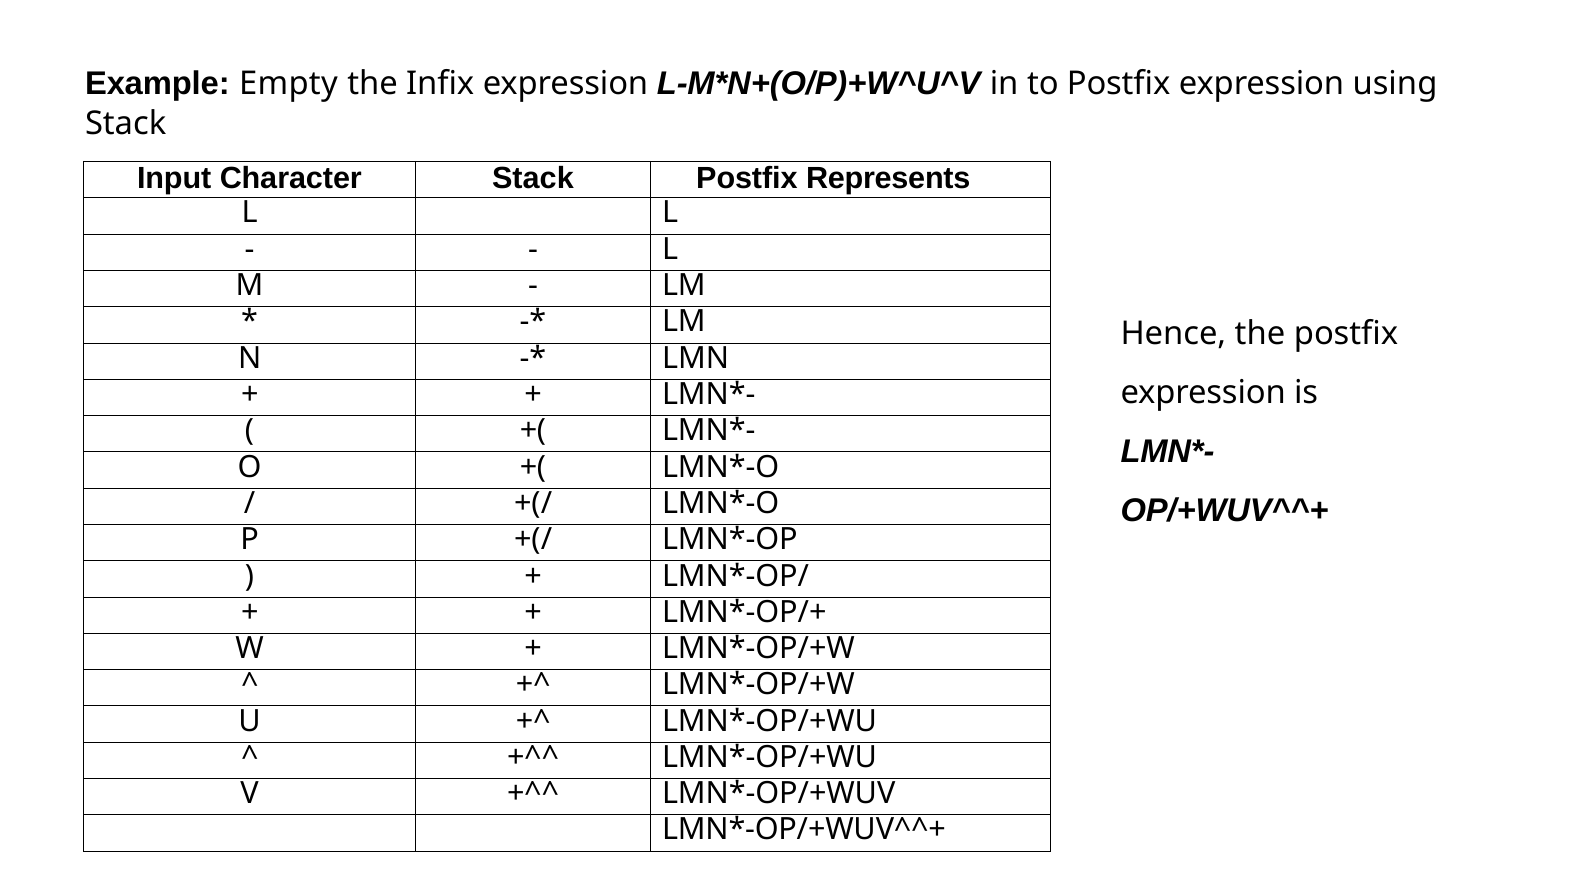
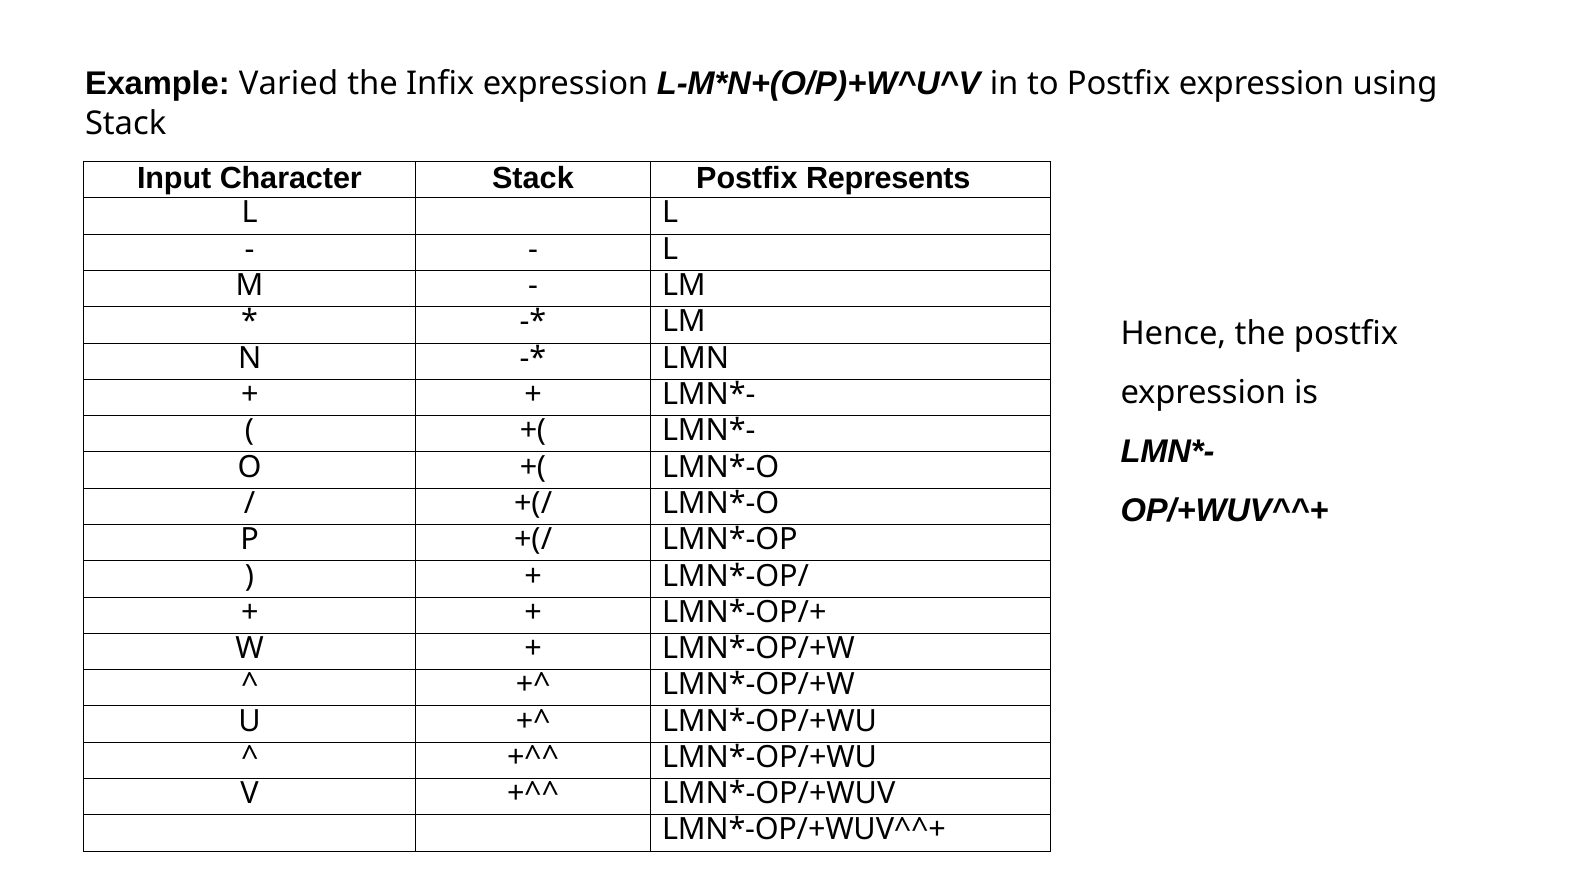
Empty: Empty -> Varied
